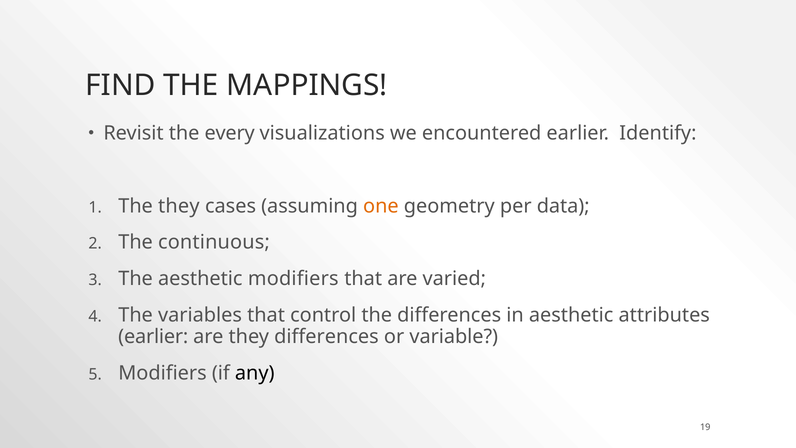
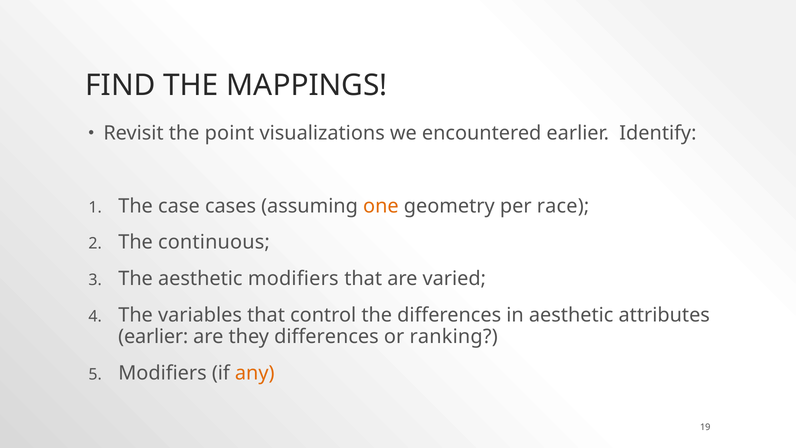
every: every -> point
The they: they -> case
data: data -> race
variable: variable -> ranking
any colour: black -> orange
